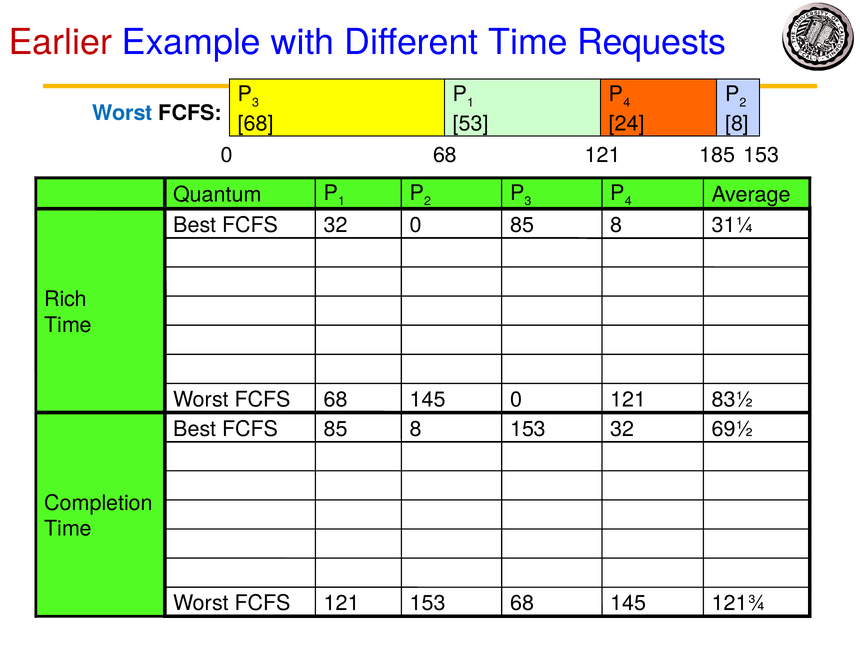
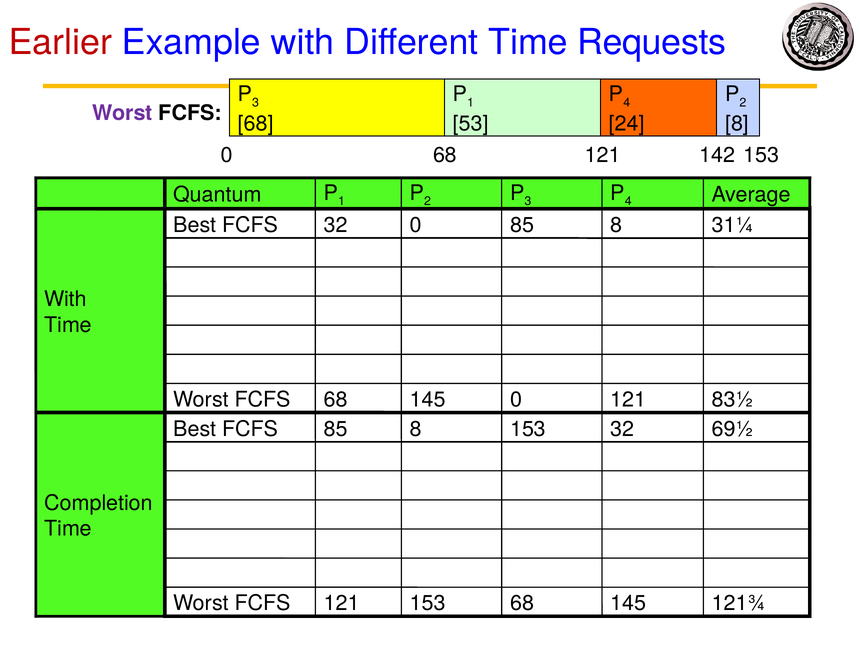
Worst at (122, 113) colour: blue -> purple
185: 185 -> 142
Rich at (65, 299): Rich -> With
